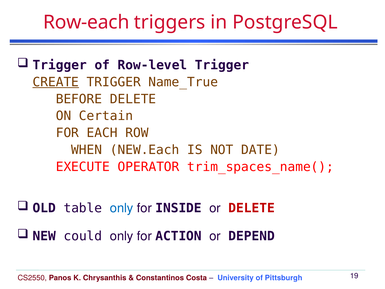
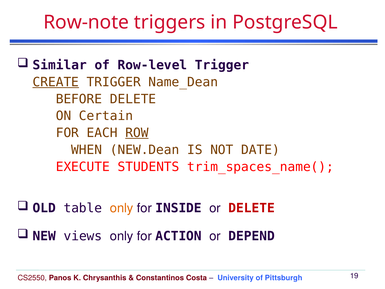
Row-each: Row-each -> Row-note
Trigger at (60, 65): Trigger -> Similar
Name_True: Name_True -> Name_Dean
ROW underline: none -> present
NEW.Each: NEW.Each -> NEW.Dean
OPERATOR: OPERATOR -> STUDENTS
only at (122, 208) colour: blue -> orange
could: could -> views
